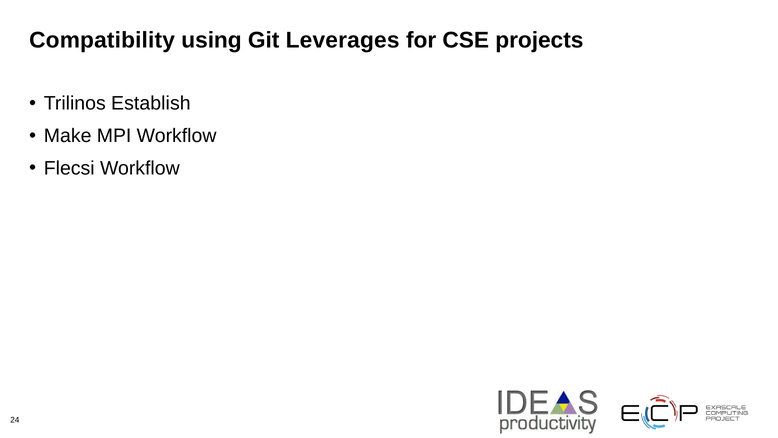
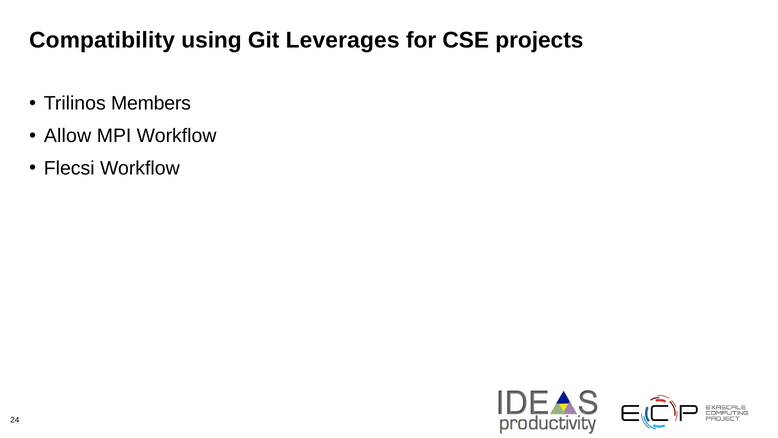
Establish: Establish -> Members
Make: Make -> Allow
